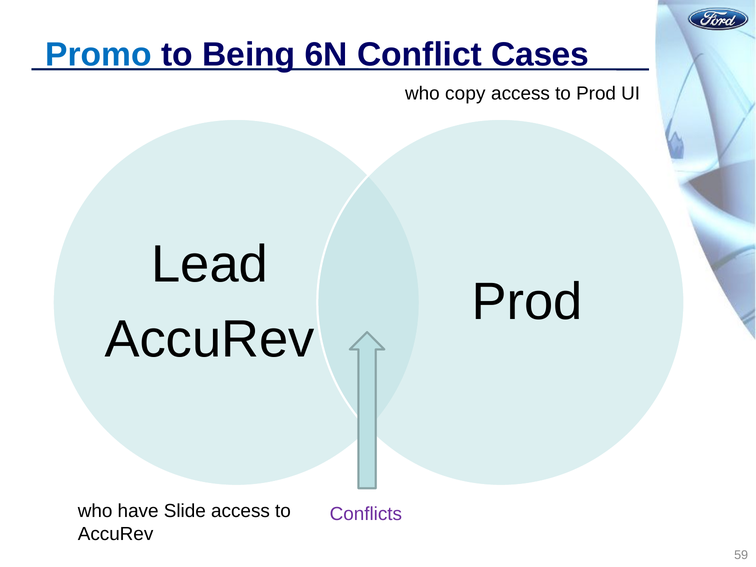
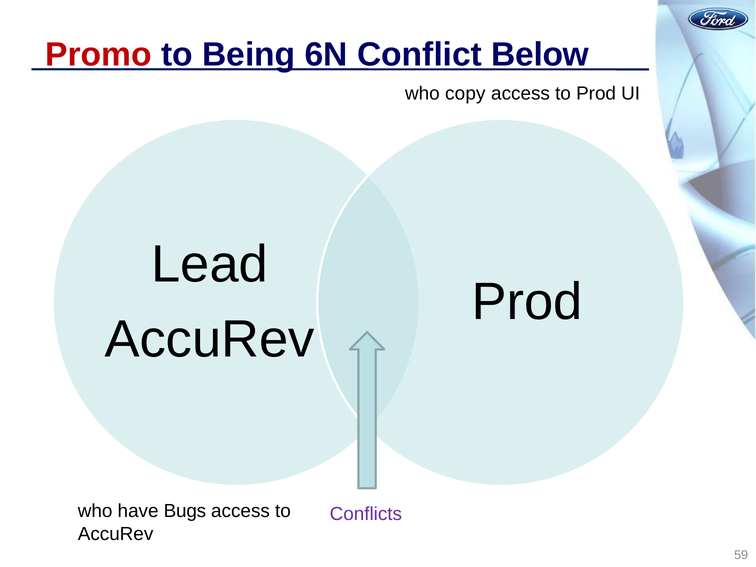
Promo colour: blue -> red
Cases: Cases -> Below
Slide: Slide -> Bugs
